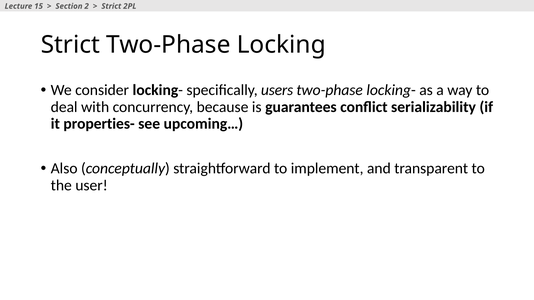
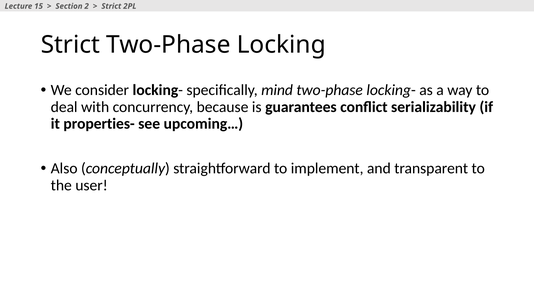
users: users -> mind
